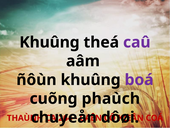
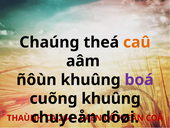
Khuûng at (49, 42): Khuûng -> Chaúng
caû colour: purple -> orange
cuõng phaùch: phaùch -> khuûng
